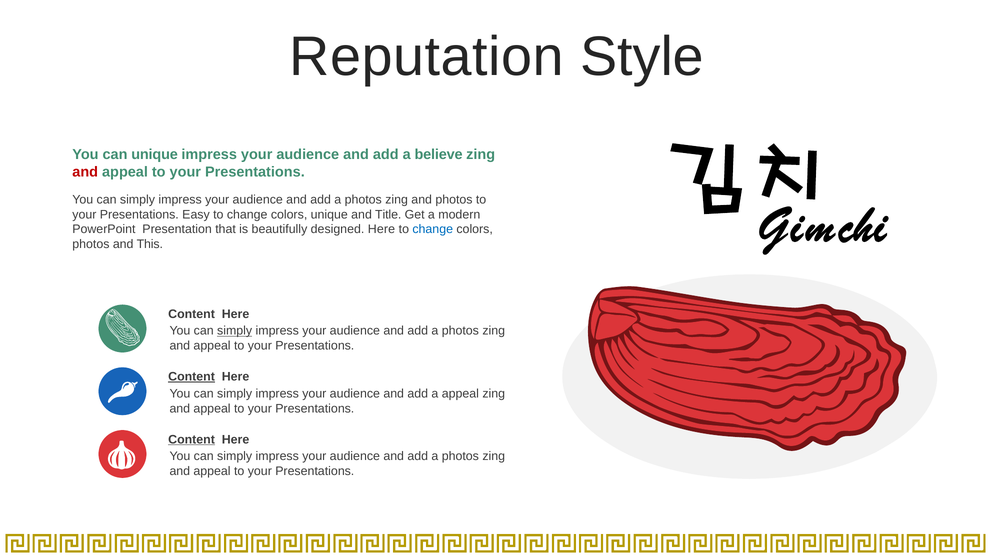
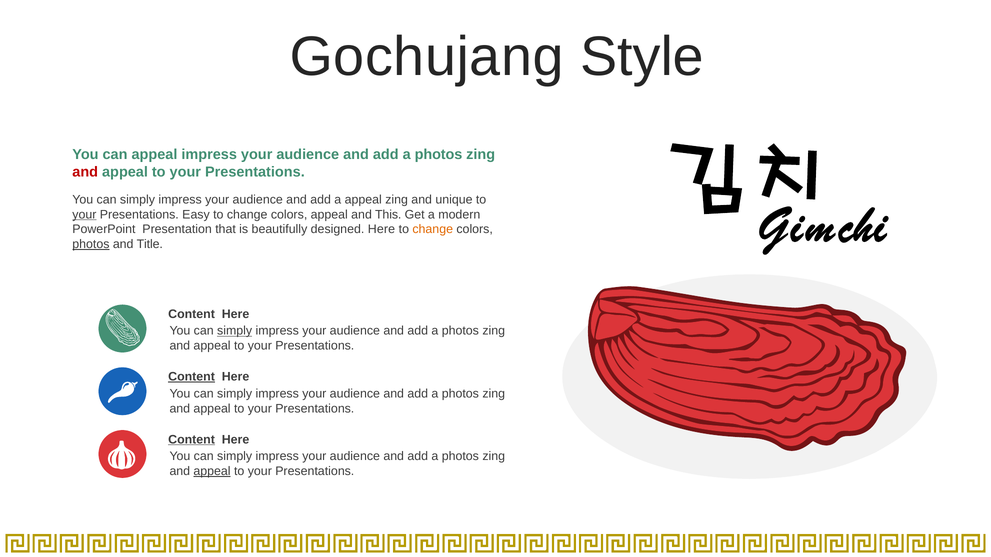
Reputation: Reputation -> Gochujang
can unique: unique -> appeal
believe at (439, 155): believe -> photos
photos at (363, 200): photos -> appeal
and photos: photos -> unique
your at (84, 215) underline: none -> present
colors unique: unique -> appeal
Title: Title -> This
change at (433, 230) colour: blue -> orange
photos at (91, 244) underline: none -> present
This: This -> Title
appeal at (460, 394): appeal -> photos
appeal at (212, 472) underline: none -> present
